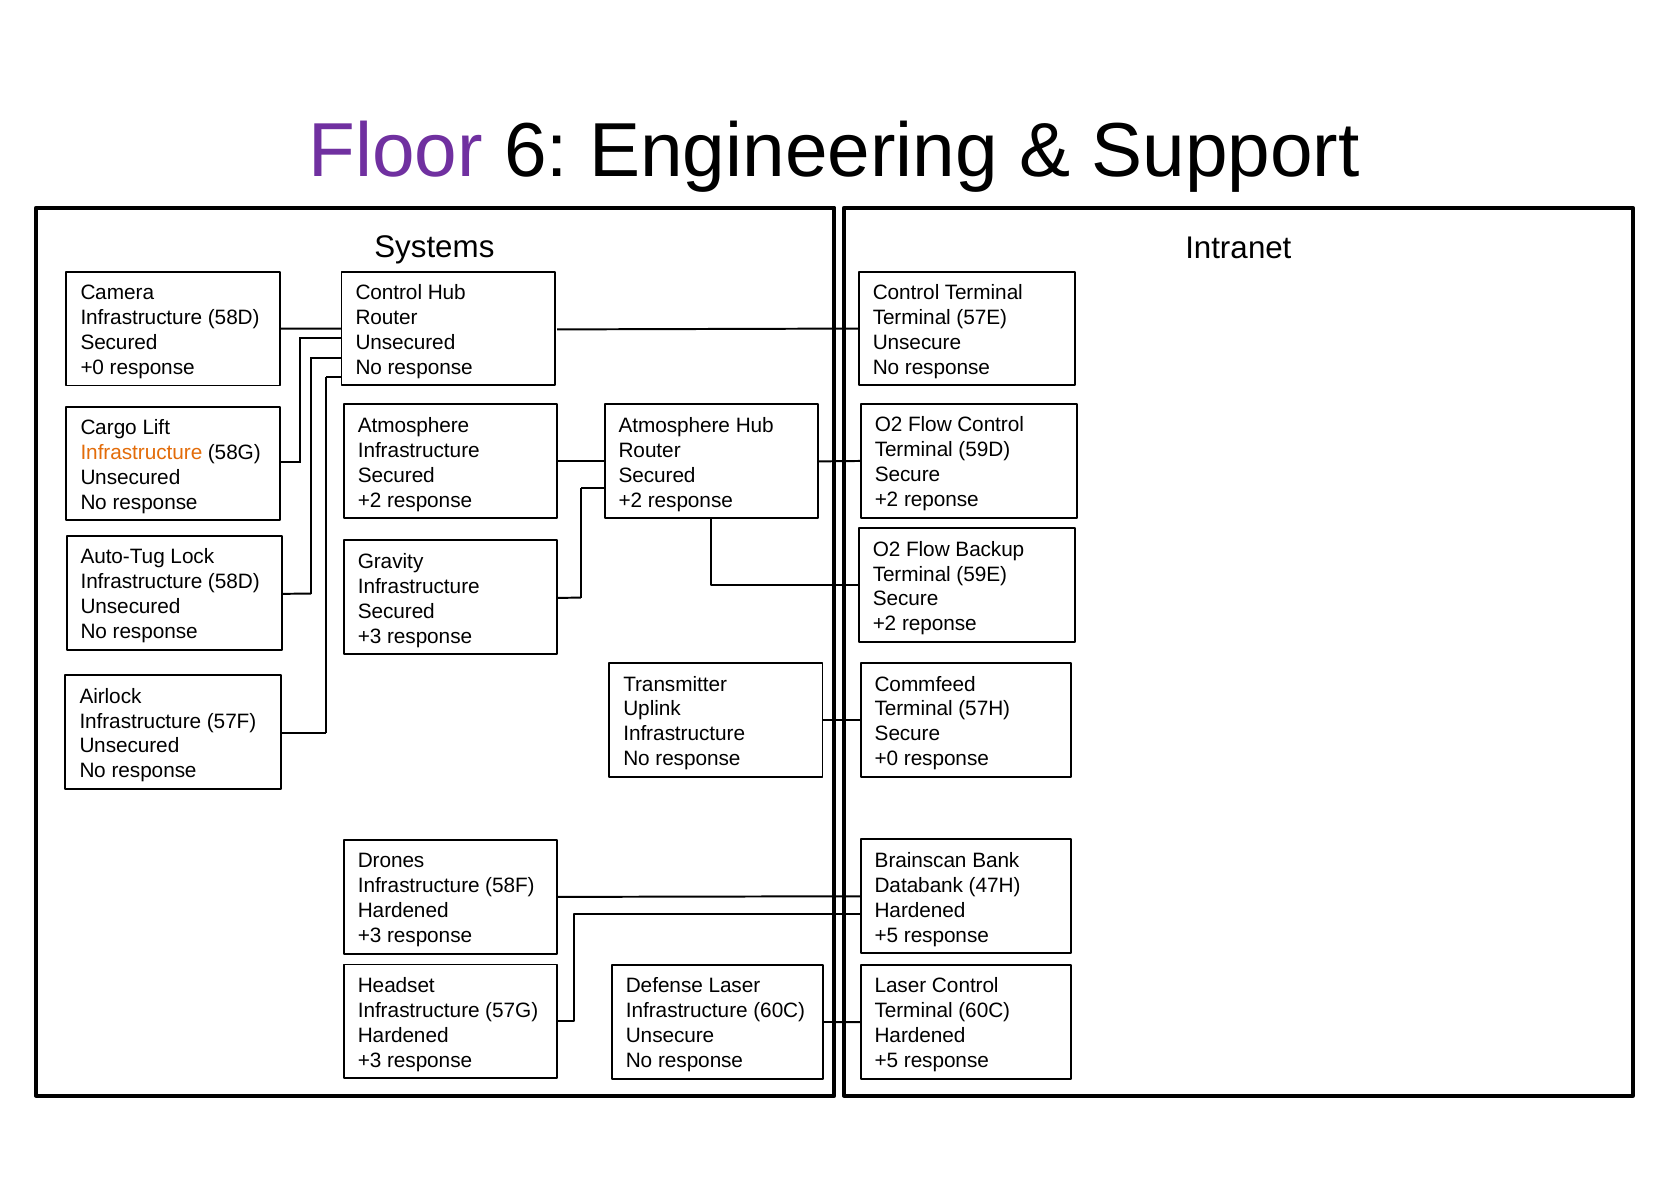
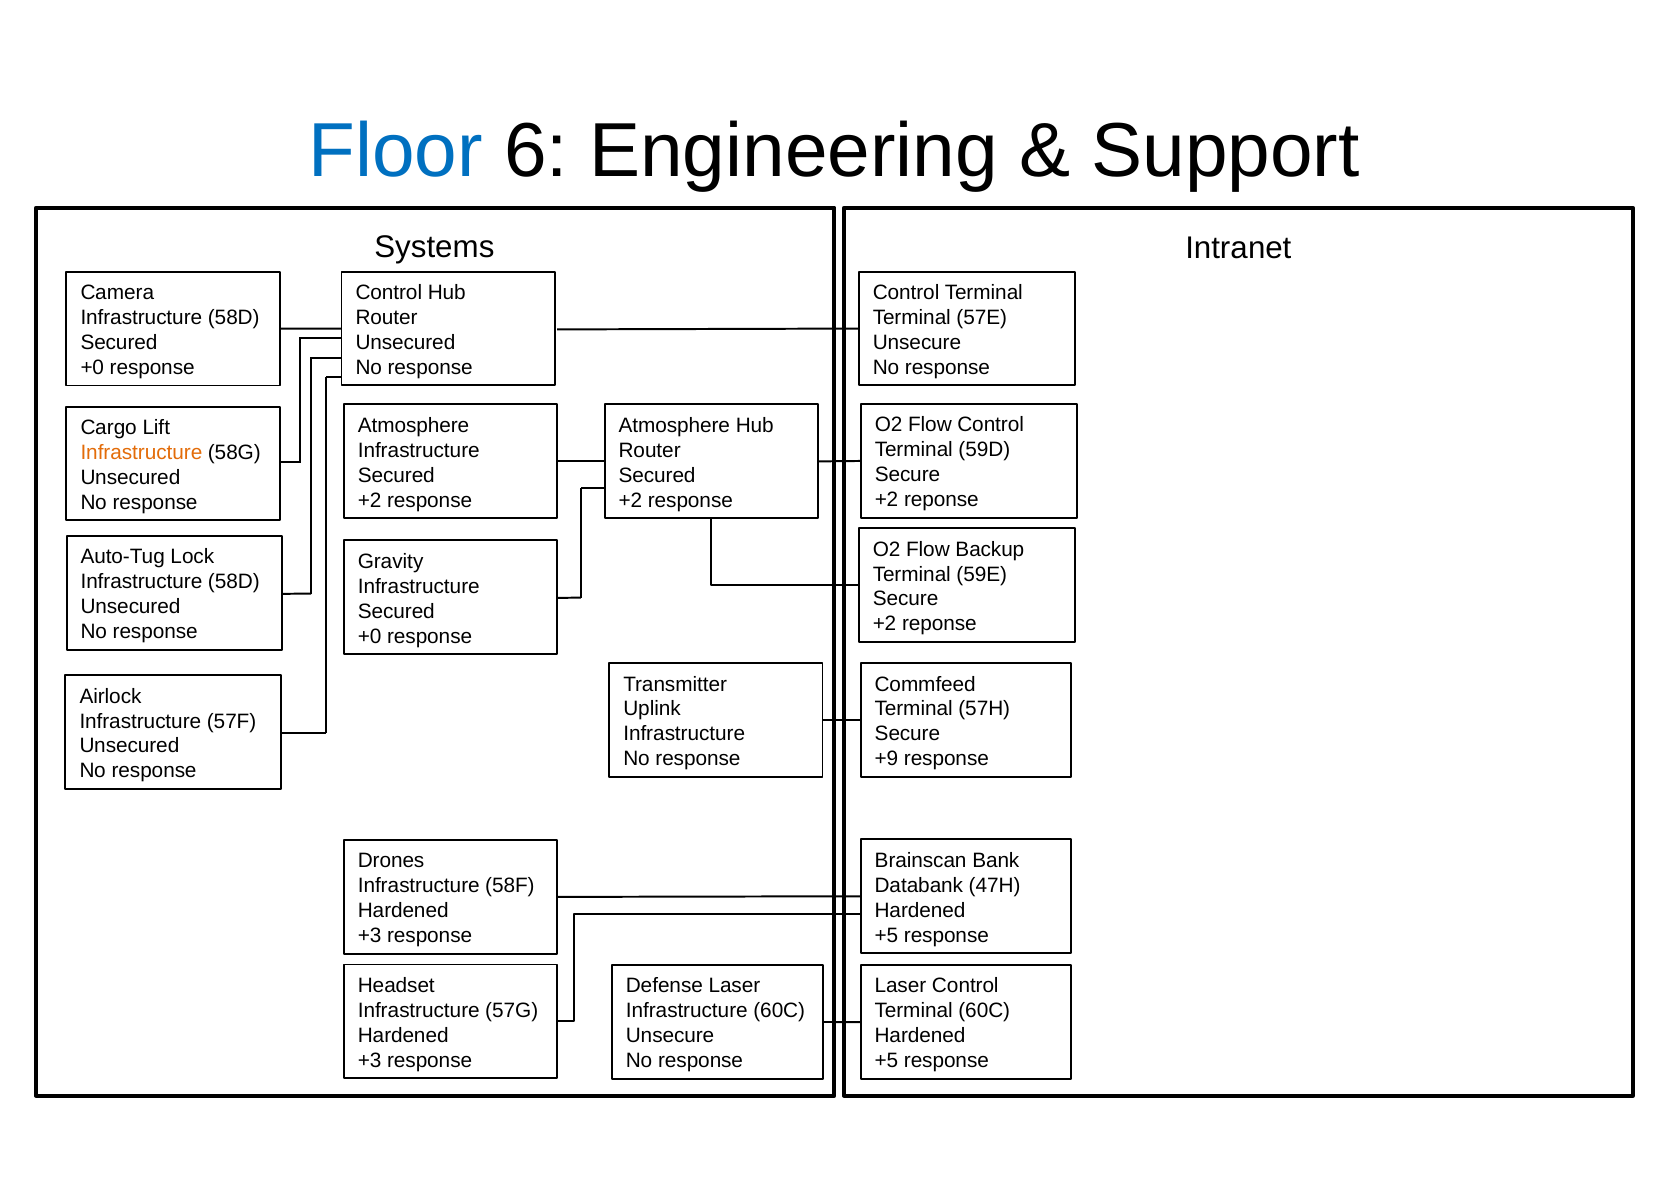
Floor colour: purple -> blue
+3 at (370, 636): +3 -> +0
+0 at (886, 759): +0 -> +9
